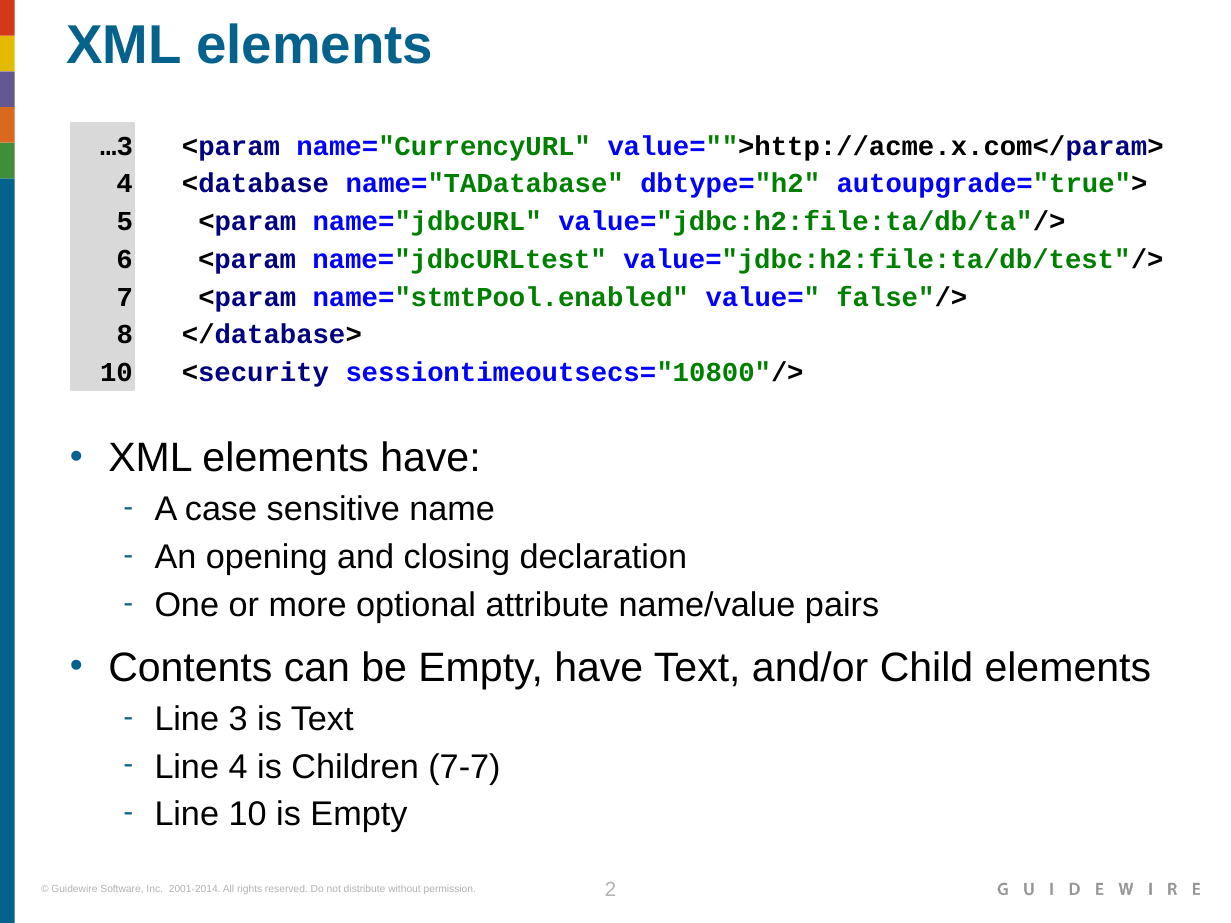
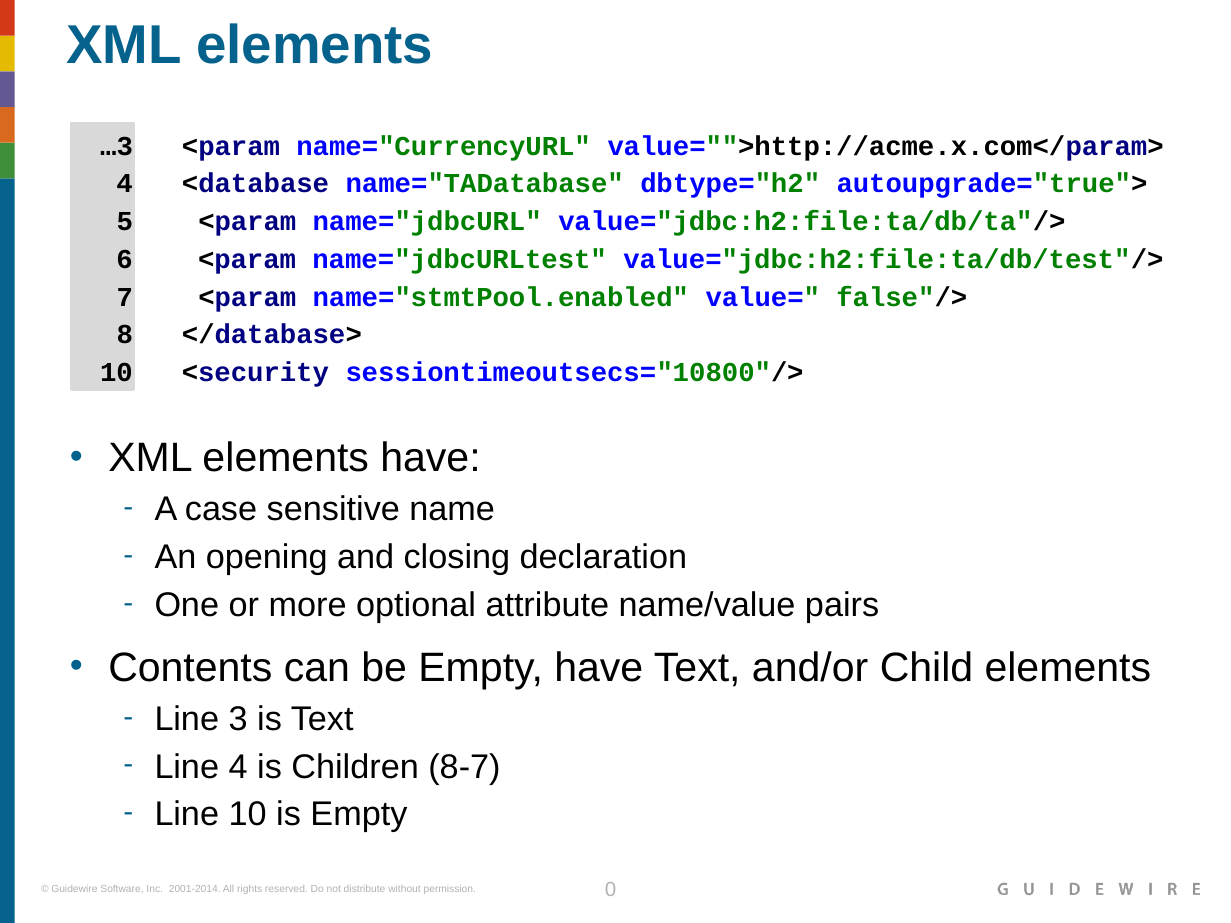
7-7: 7-7 -> 8-7
2: 2 -> 0
